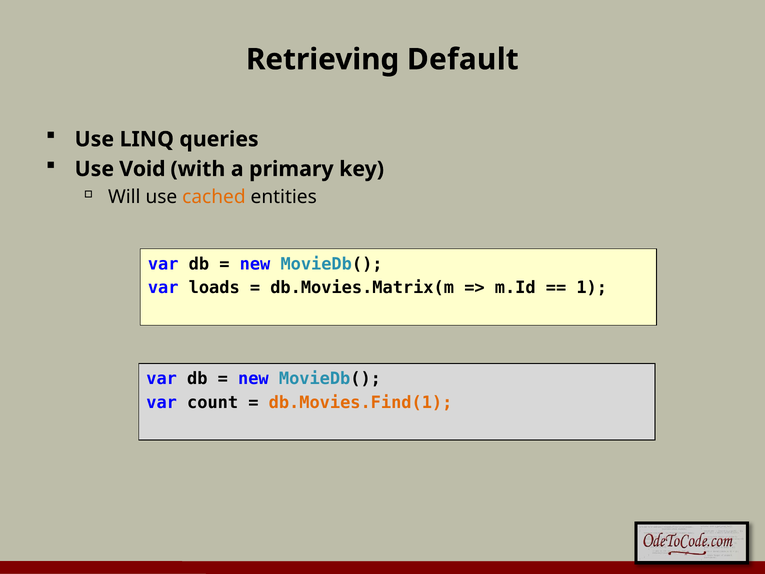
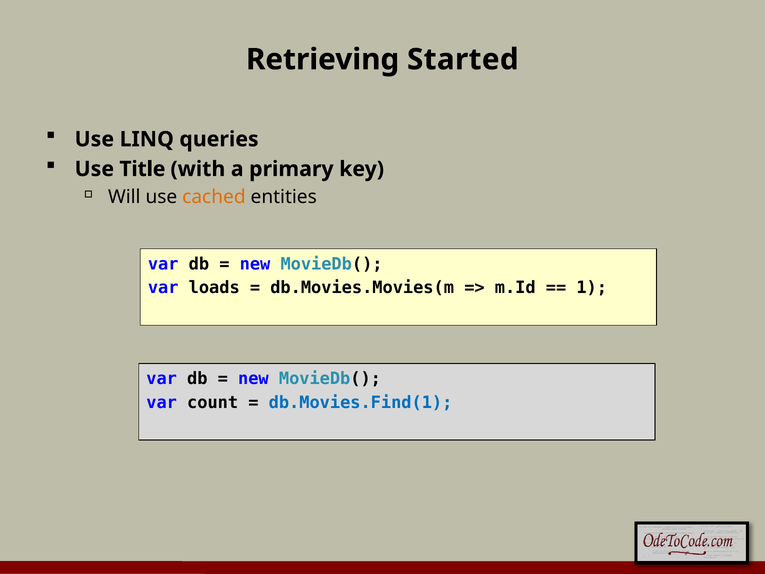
Default: Default -> Started
Void: Void -> Title
db.Movies.Matrix(m: db.Movies.Matrix(m -> db.Movies.Movies(m
db.Movies.Find(1 colour: orange -> blue
